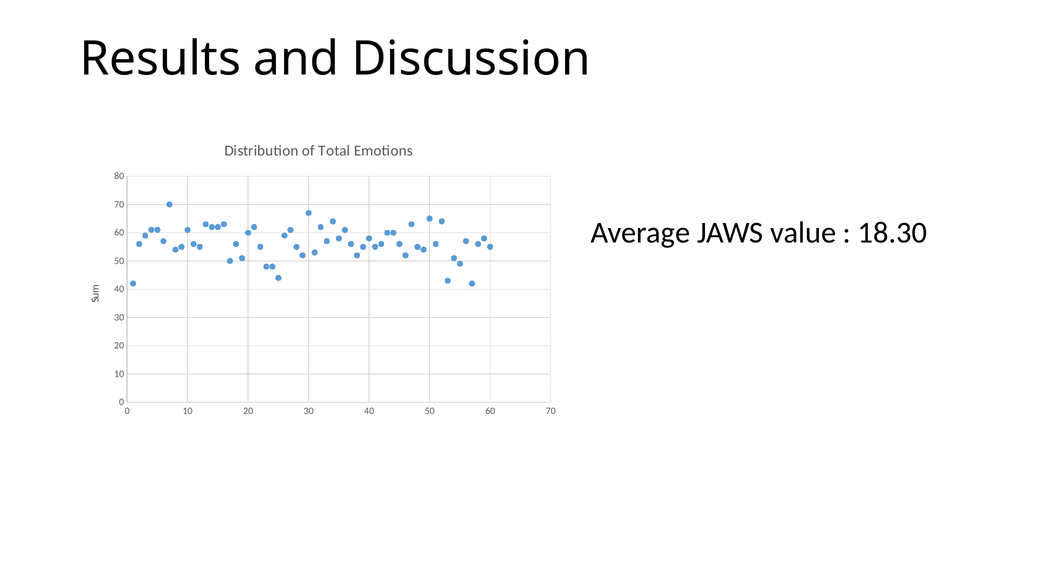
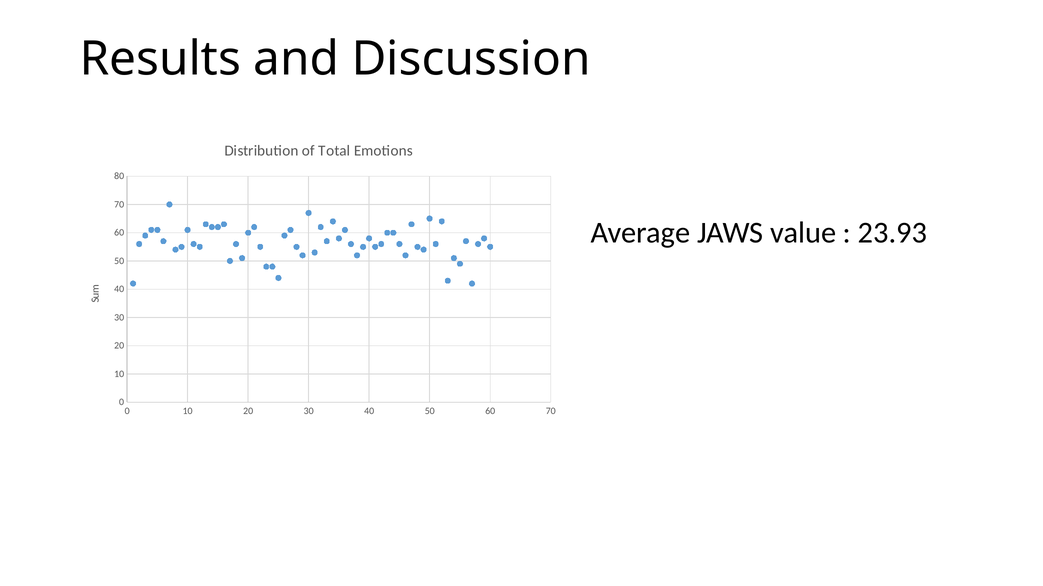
18.30: 18.30 -> 23.93
